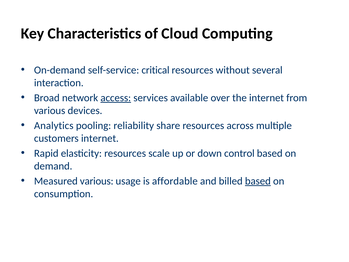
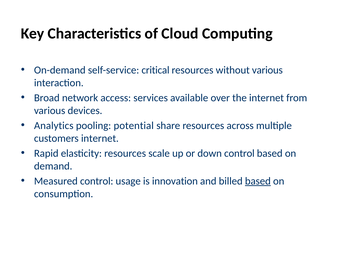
without several: several -> various
access underline: present -> none
reliability: reliability -> potential
Measured various: various -> control
affordable: affordable -> innovation
